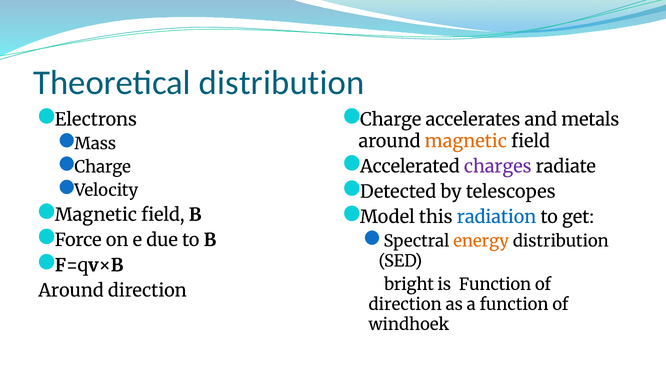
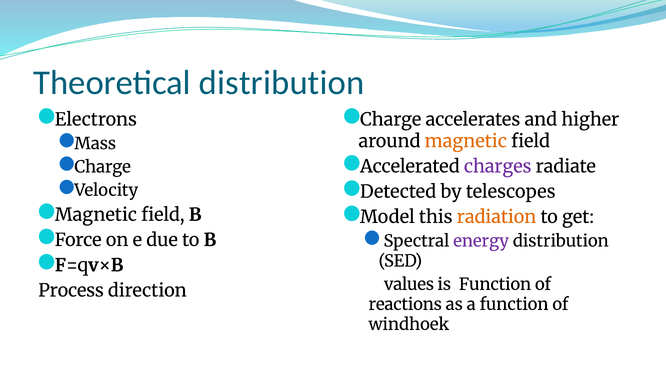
metals: metals -> higher
radiation colour: blue -> orange
energy colour: orange -> purple
bright: bright -> values
Around at (71, 290): Around -> Process
direction at (405, 304): direction -> reactions
